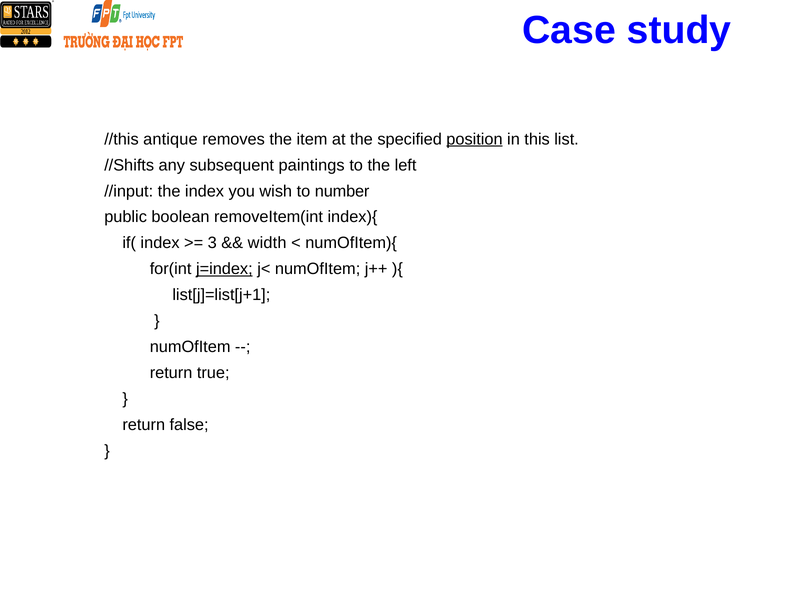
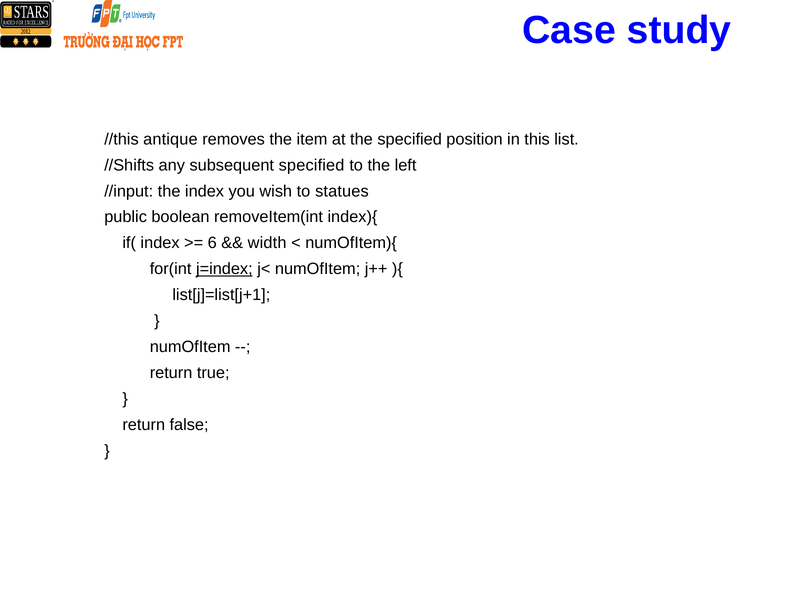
position underline: present -> none
subsequent paintings: paintings -> specified
number: number -> statues
3: 3 -> 6
